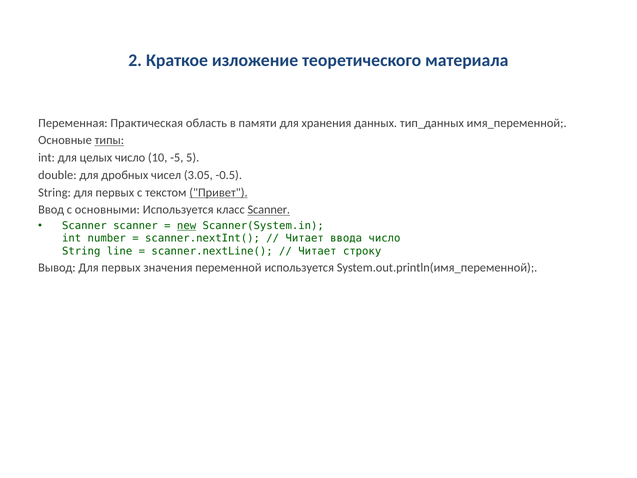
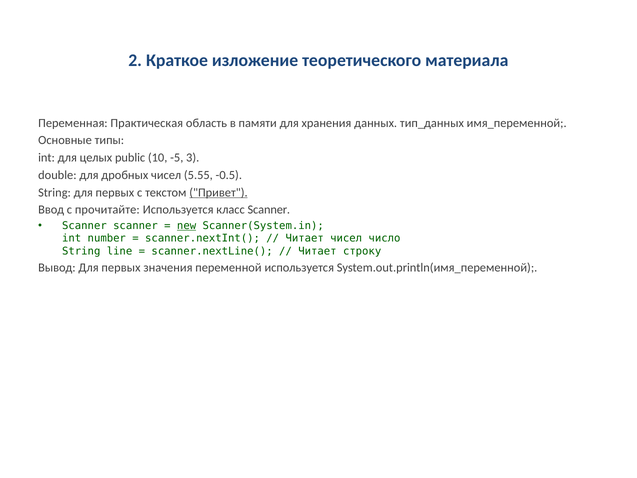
типы underline: present -> none
целых число: число -> public
5: 5 -> 3
3.05: 3.05 -> 5.55
основными: основными -> прочитайте
Scanner at (269, 210) underline: present -> none
Читает ввода: ввода -> чисел
